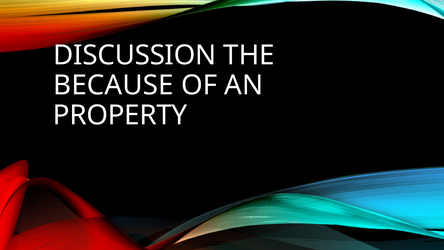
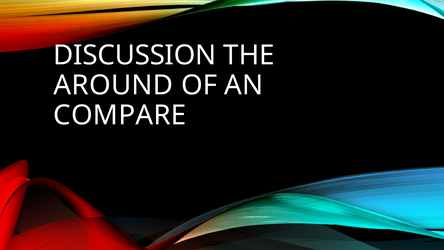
BECAUSE: BECAUSE -> AROUND
PROPERTY: PROPERTY -> COMPARE
